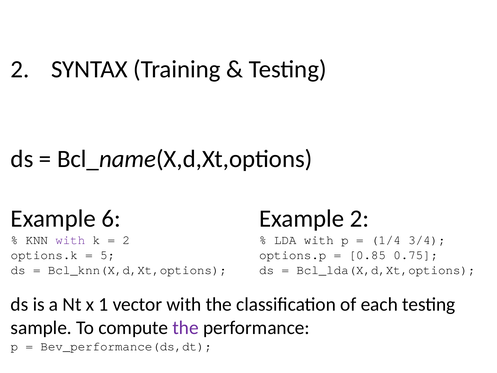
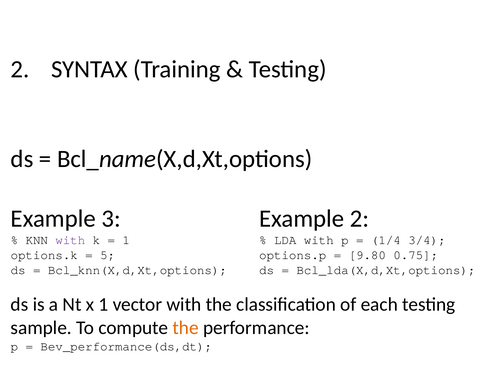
6: 6 -> 3
2 at (126, 240): 2 -> 1
0.85: 0.85 -> 9.80
the at (186, 327) colour: purple -> orange
